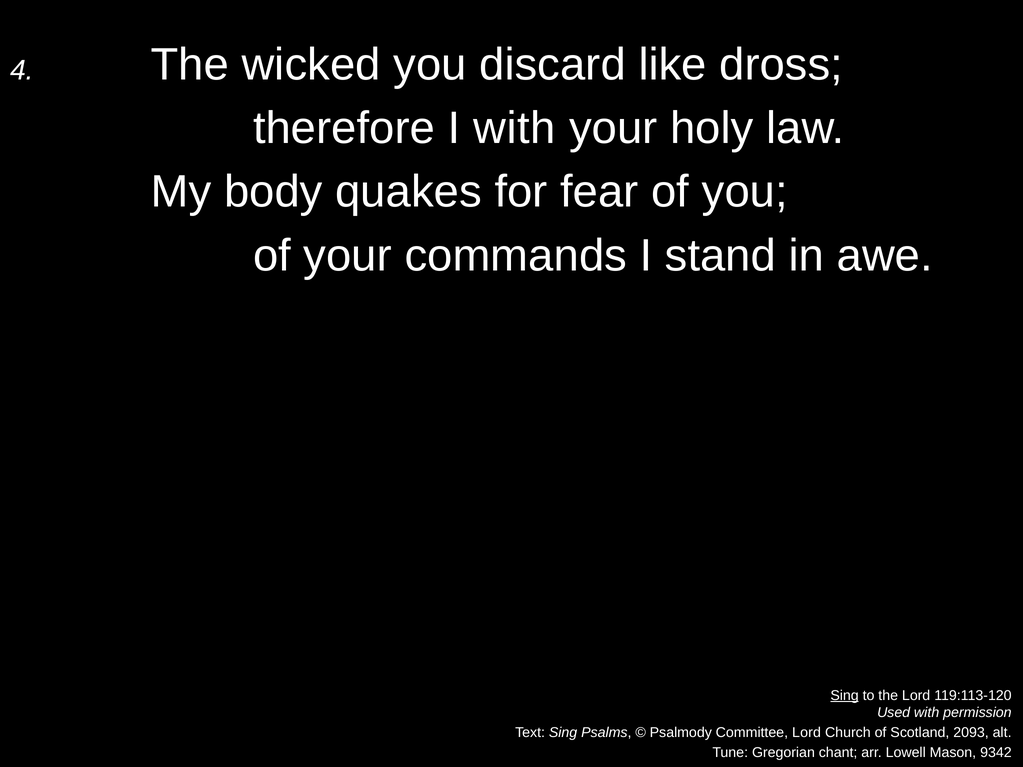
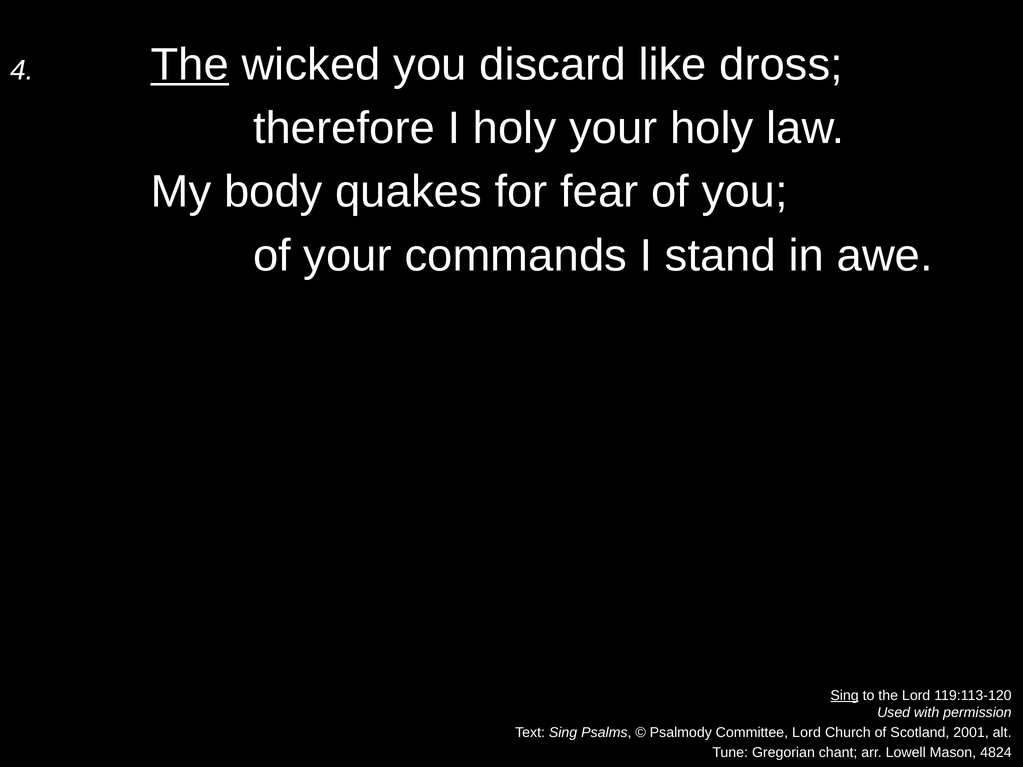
The at (190, 65) underline: none -> present
I with: with -> holy
2093: 2093 -> 2001
9342: 9342 -> 4824
